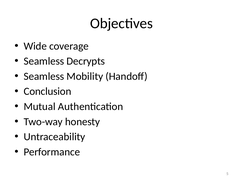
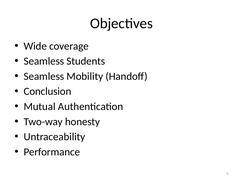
Decrypts: Decrypts -> Students
